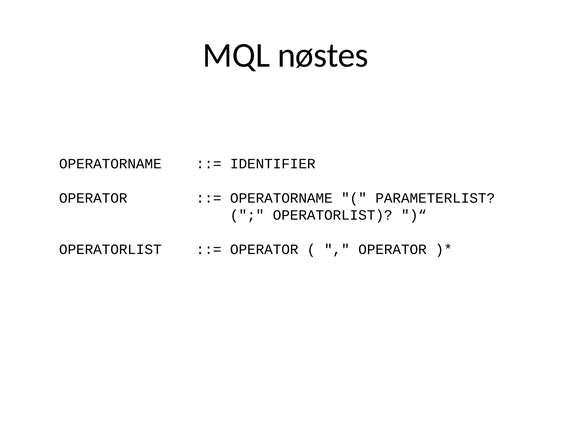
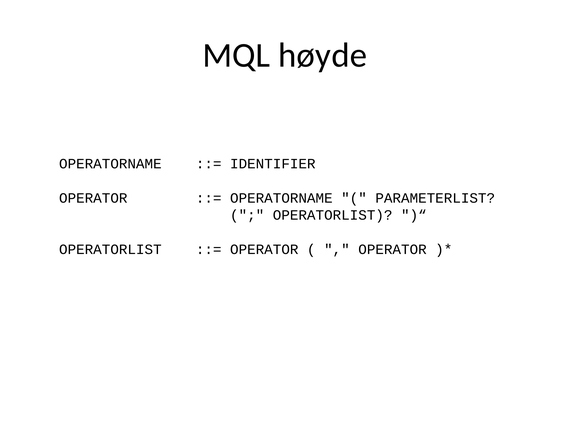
nøstes: nøstes -> høyde
